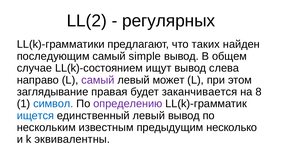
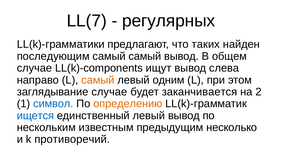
LL(2: LL(2 -> LL(7
самый simple: simple -> самый
LL(k)-состоянием: LL(k)-состоянием -> LL(k)-components
самый at (98, 80) colour: purple -> orange
может: может -> одним
заглядывание правая: правая -> случае
8: 8 -> 2
определению colour: purple -> orange
эквивалентны: эквивалентны -> противоречий
